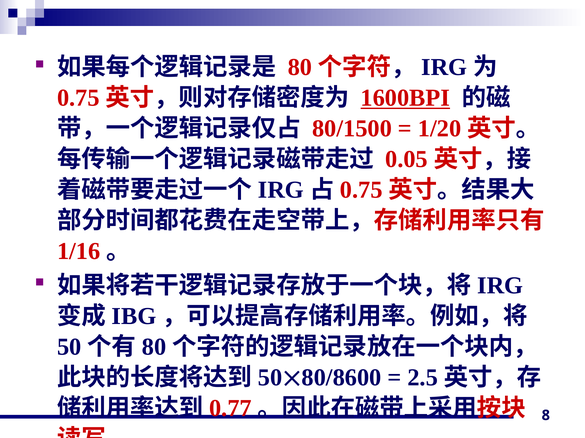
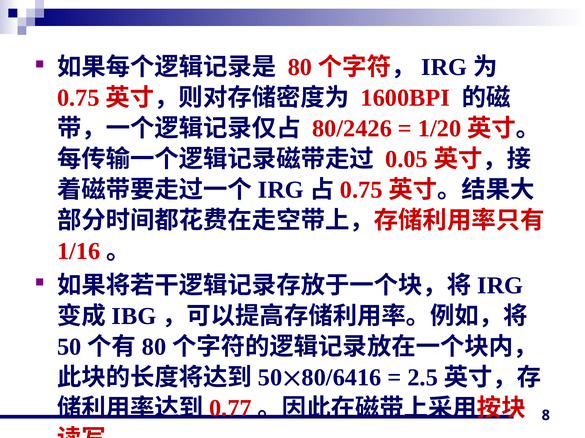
1600BPI underline: present -> none
80/1500: 80/1500 -> 80/2426
80/8600: 80/8600 -> 80/6416
